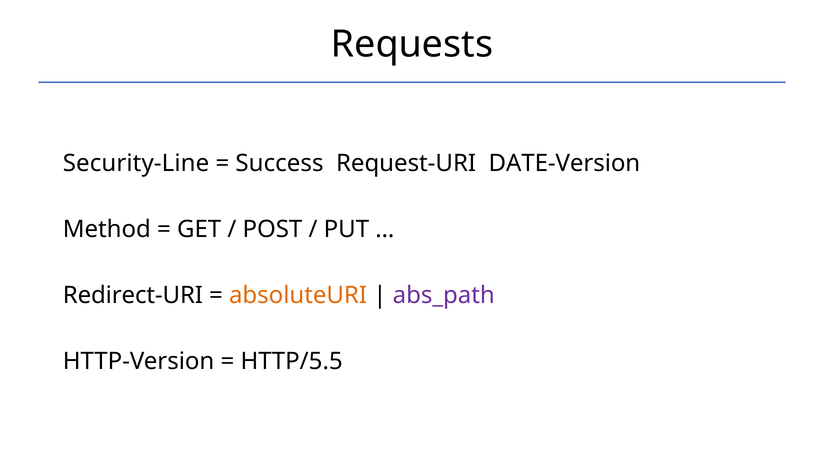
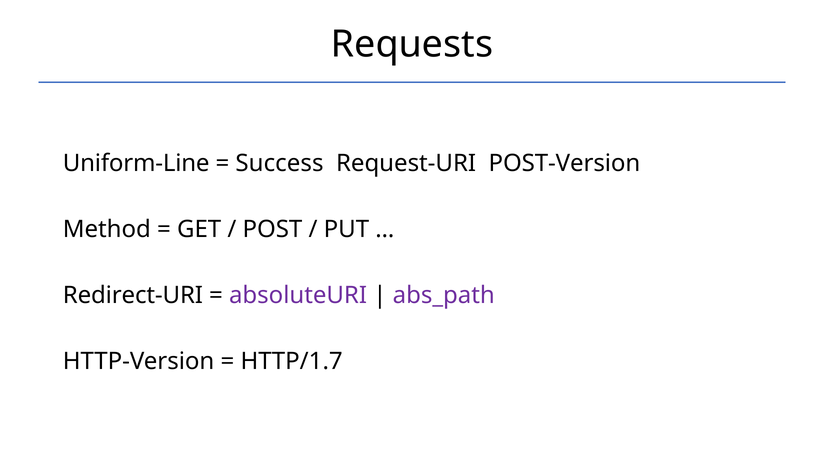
Security-Line: Security-Line -> Uniform-Line
DATE-Version: DATE-Version -> POST-Version
absoluteURI colour: orange -> purple
HTTP/5.5: HTTP/5.5 -> HTTP/1.7
